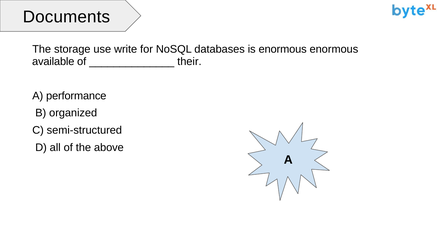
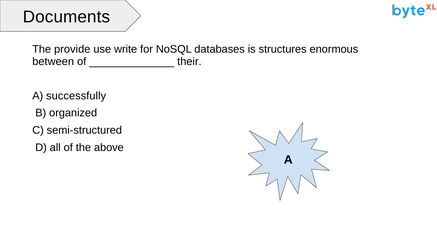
storage: storage -> provide
is enormous: enormous -> structures
available: available -> between
performance: performance -> successfully
